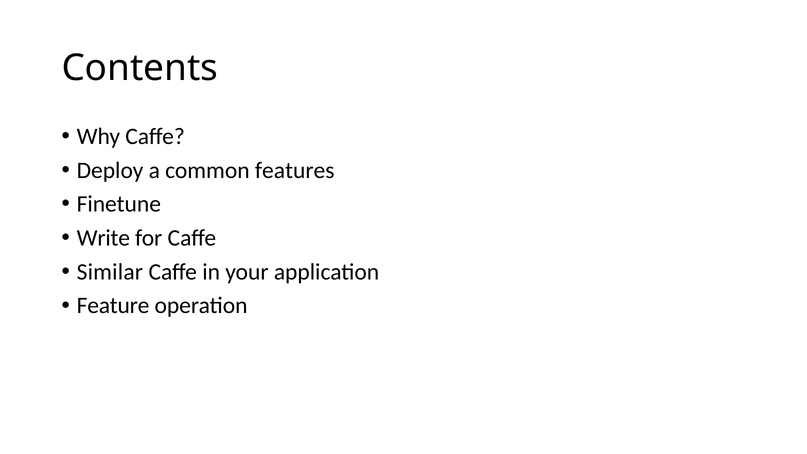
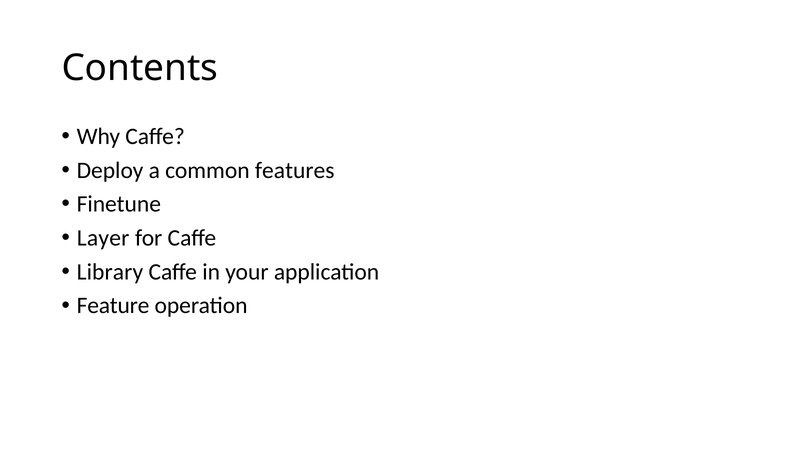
Write: Write -> Layer
Similar: Similar -> Library
